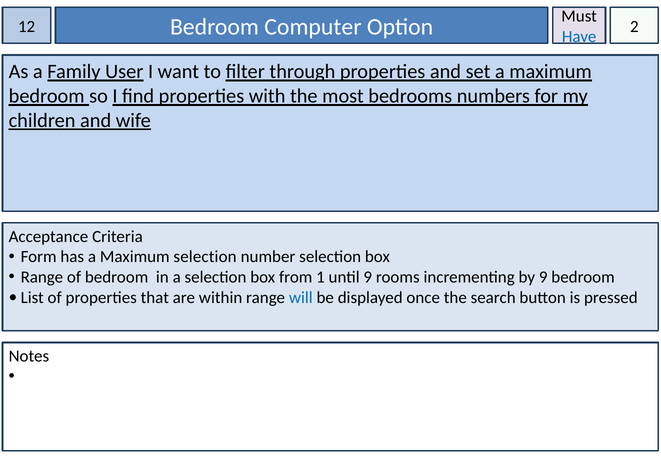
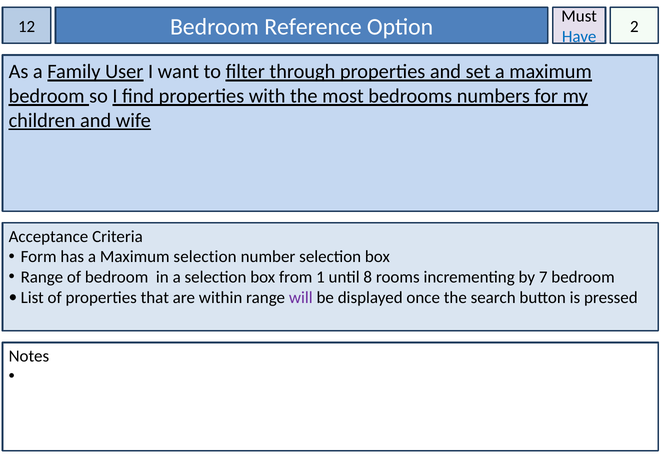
Computer: Computer -> Reference
until 9: 9 -> 8
by 9: 9 -> 7
will colour: blue -> purple
